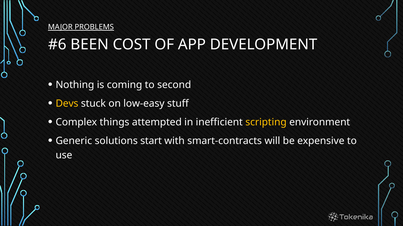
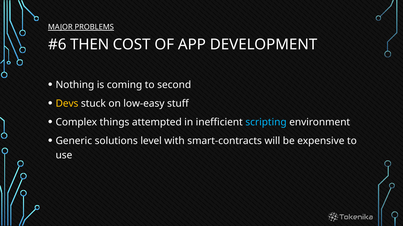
BEEN: BEEN -> THEN
scripting colour: yellow -> light blue
start: start -> level
